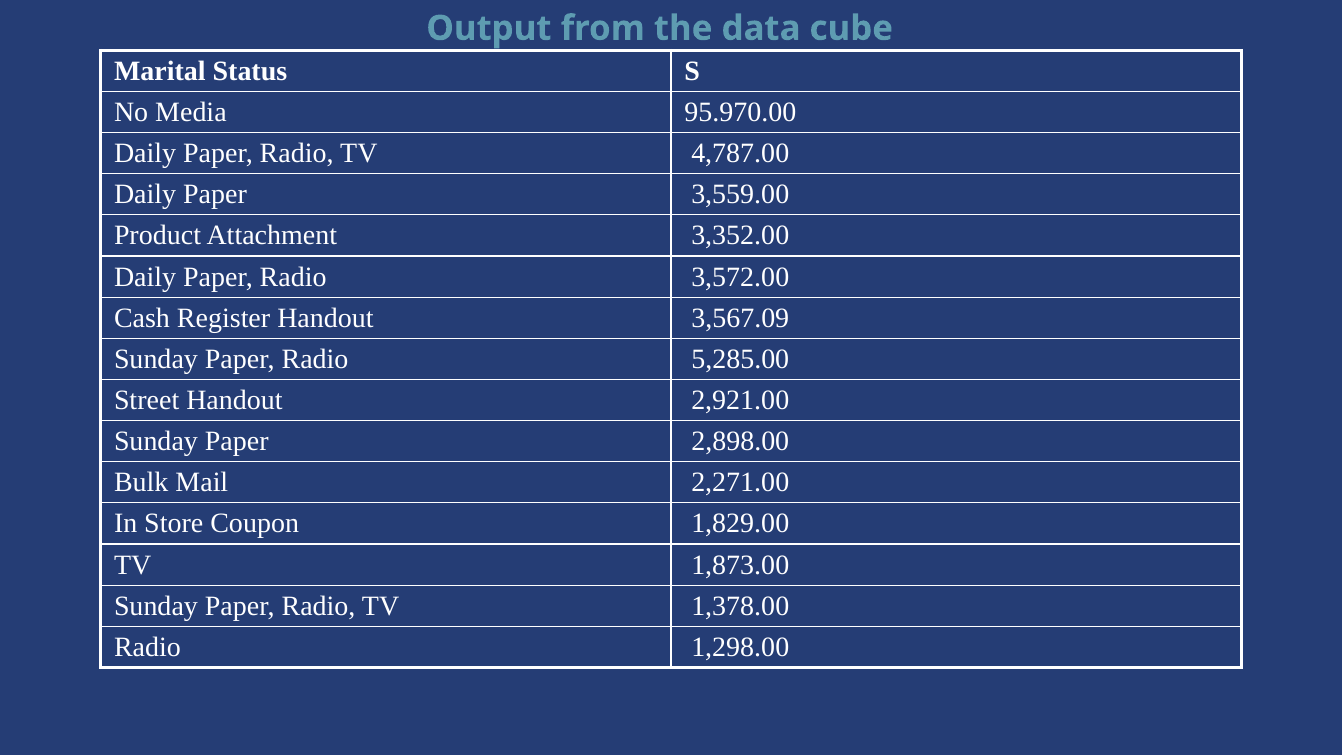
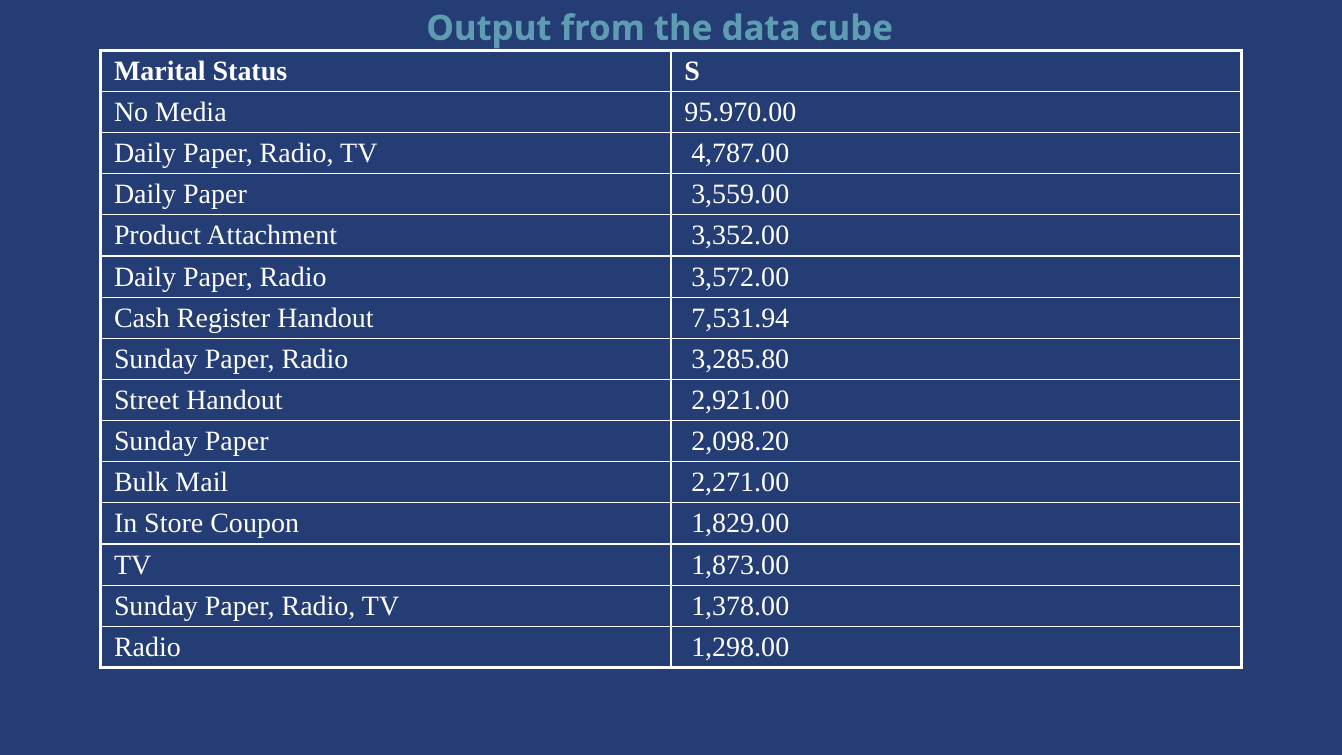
3,567.09: 3,567.09 -> 7,531.94
5,285.00: 5,285.00 -> 3,285.80
2,898.00: 2,898.00 -> 2,098.20
